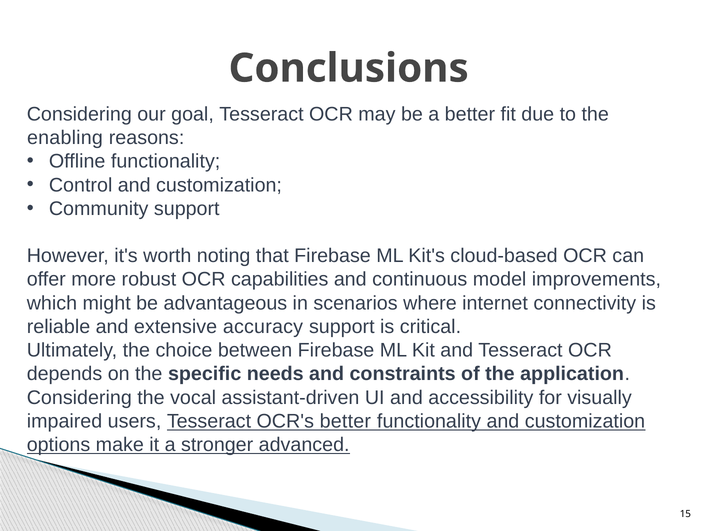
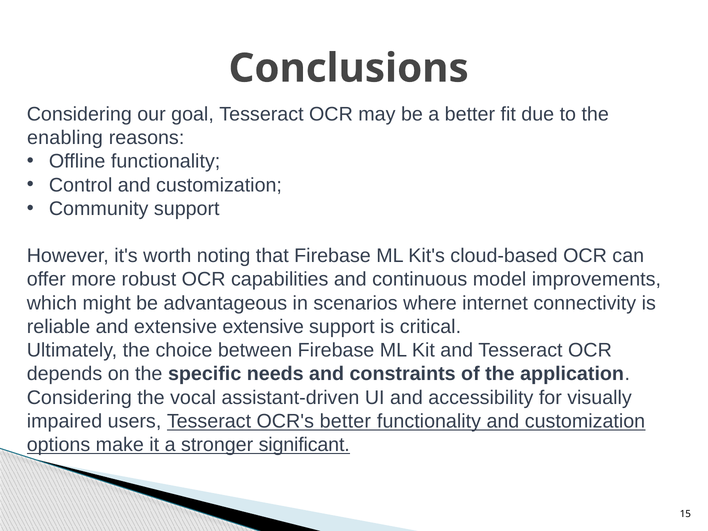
extensive accuracy: accuracy -> extensive
advanced: advanced -> significant
